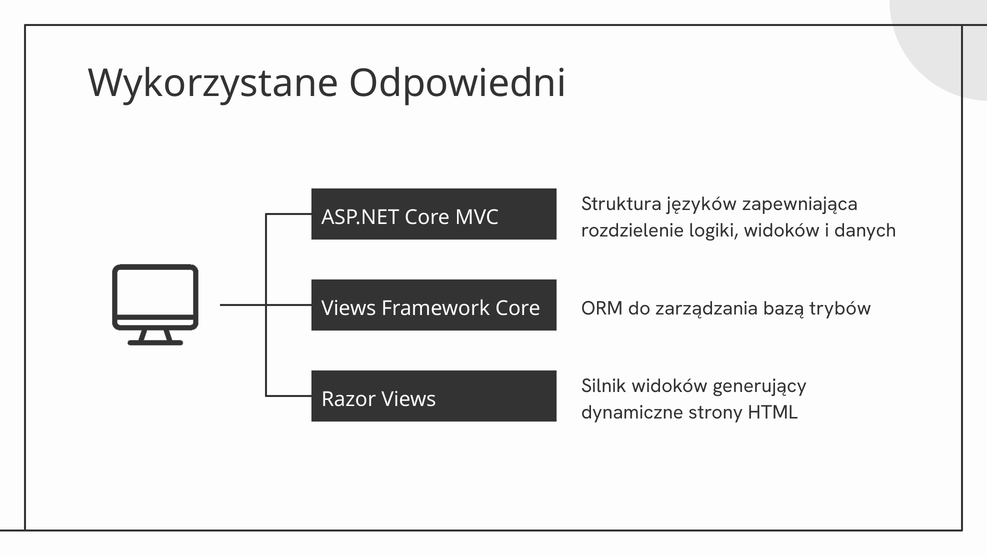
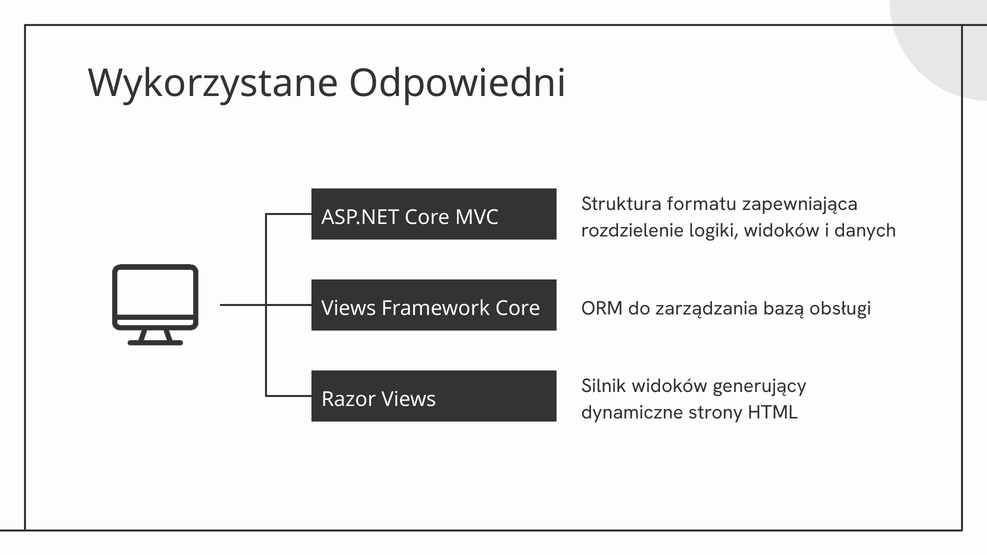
języków: języków -> formatu
trybów: trybów -> obsługi
